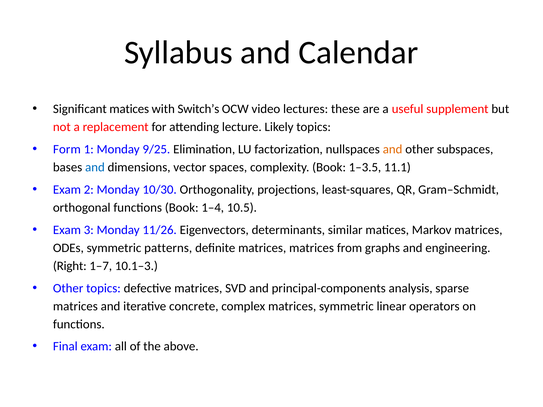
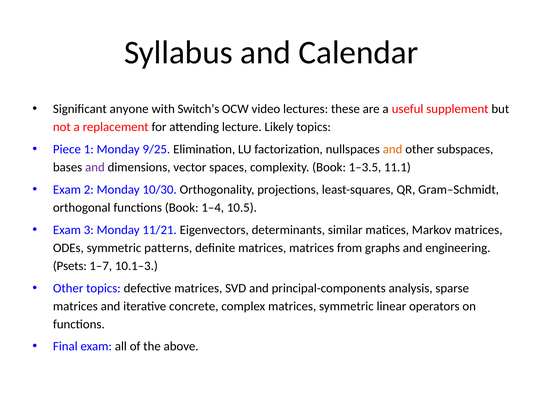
Significant matices: matices -> anyone
Form: Form -> Piece
and at (95, 167) colour: blue -> purple
11/26: 11/26 -> 11/21
Right: Right -> Psets
